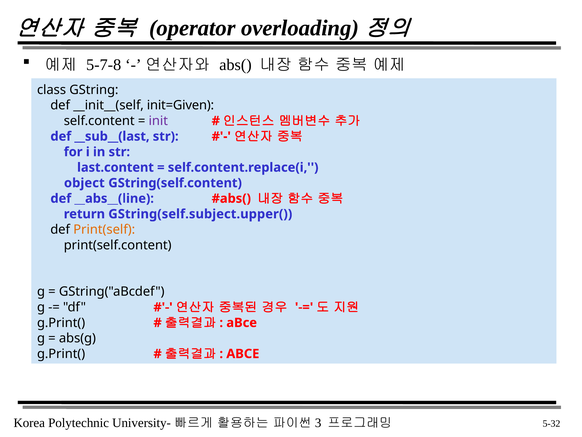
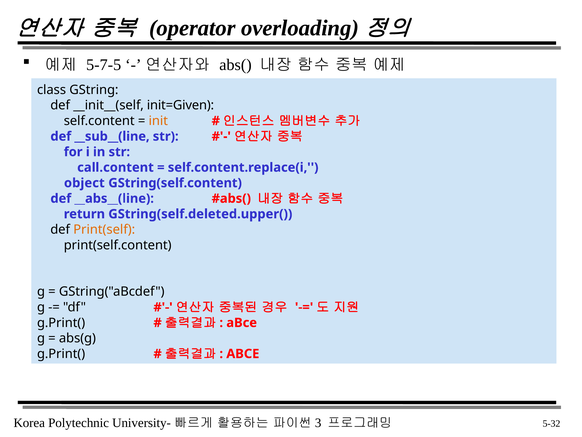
5-7-8: 5-7-8 -> 5-7-5
init colour: purple -> orange
__sub__(last: __sub__(last -> __sub__(line
last.content: last.content -> call.content
GString(self.subject.upper(: GString(self.subject.upper( -> GString(self.deleted.upper(
